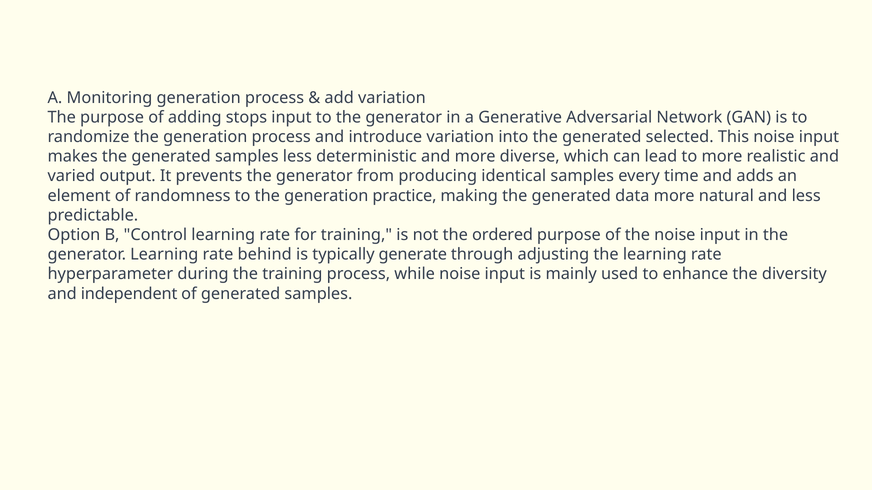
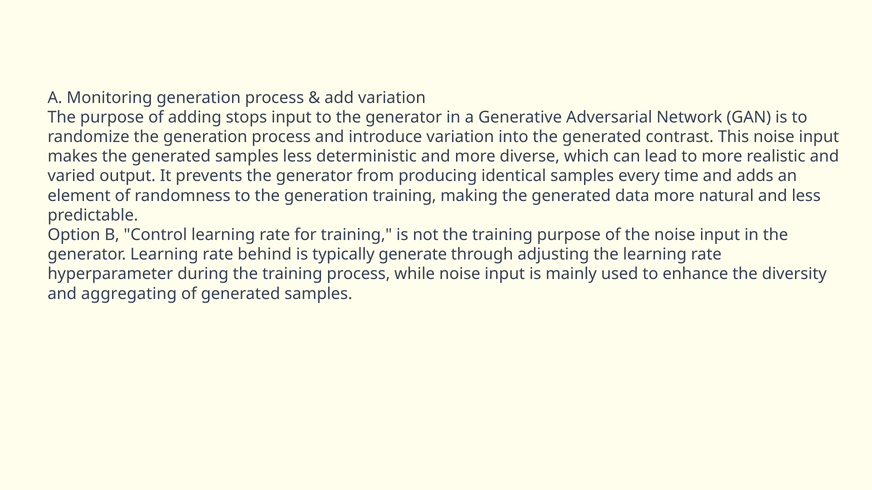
selected: selected -> contrast
generation practice: practice -> training
not the ordered: ordered -> training
independent: independent -> aggregating
